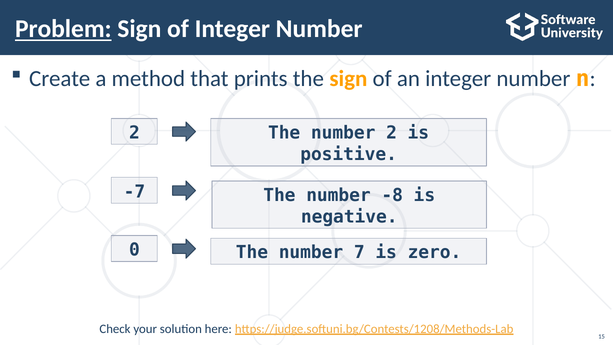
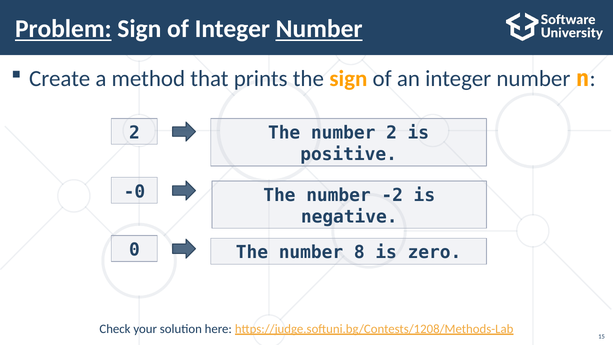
Number at (319, 29) underline: none -> present
-7: -7 -> -0
-8: -8 -> -2
7: 7 -> 8
